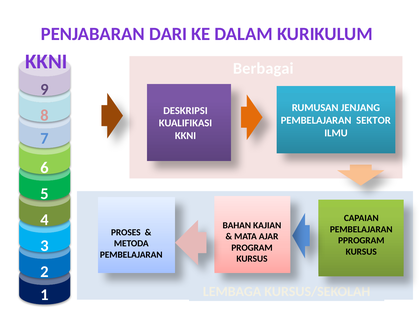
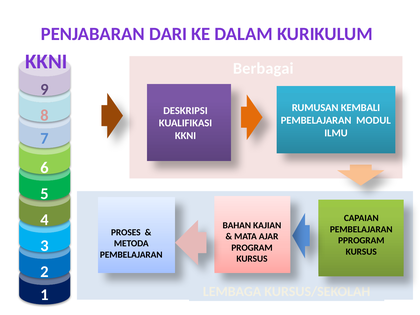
JENJANG: JENJANG -> KEMBALI
SEKTOR: SEKTOR -> MODUL
